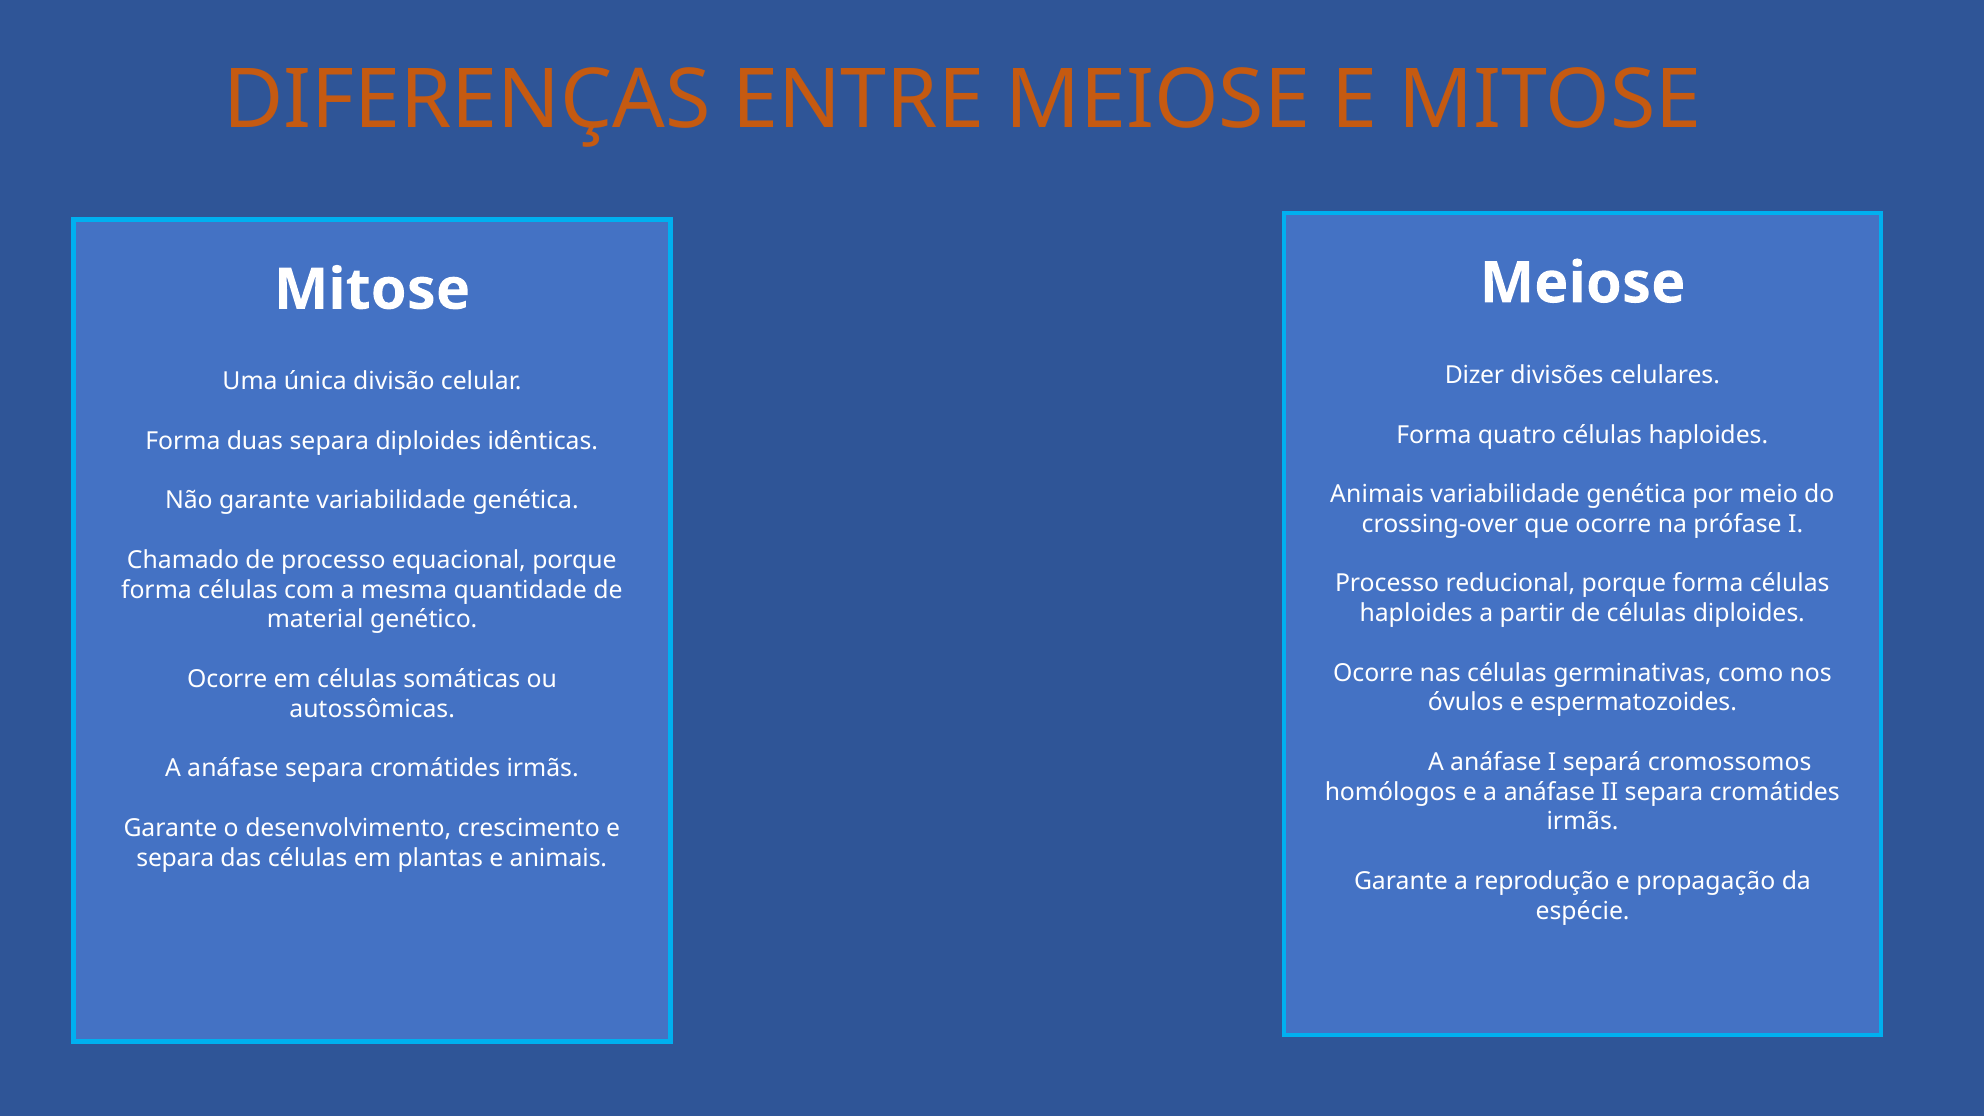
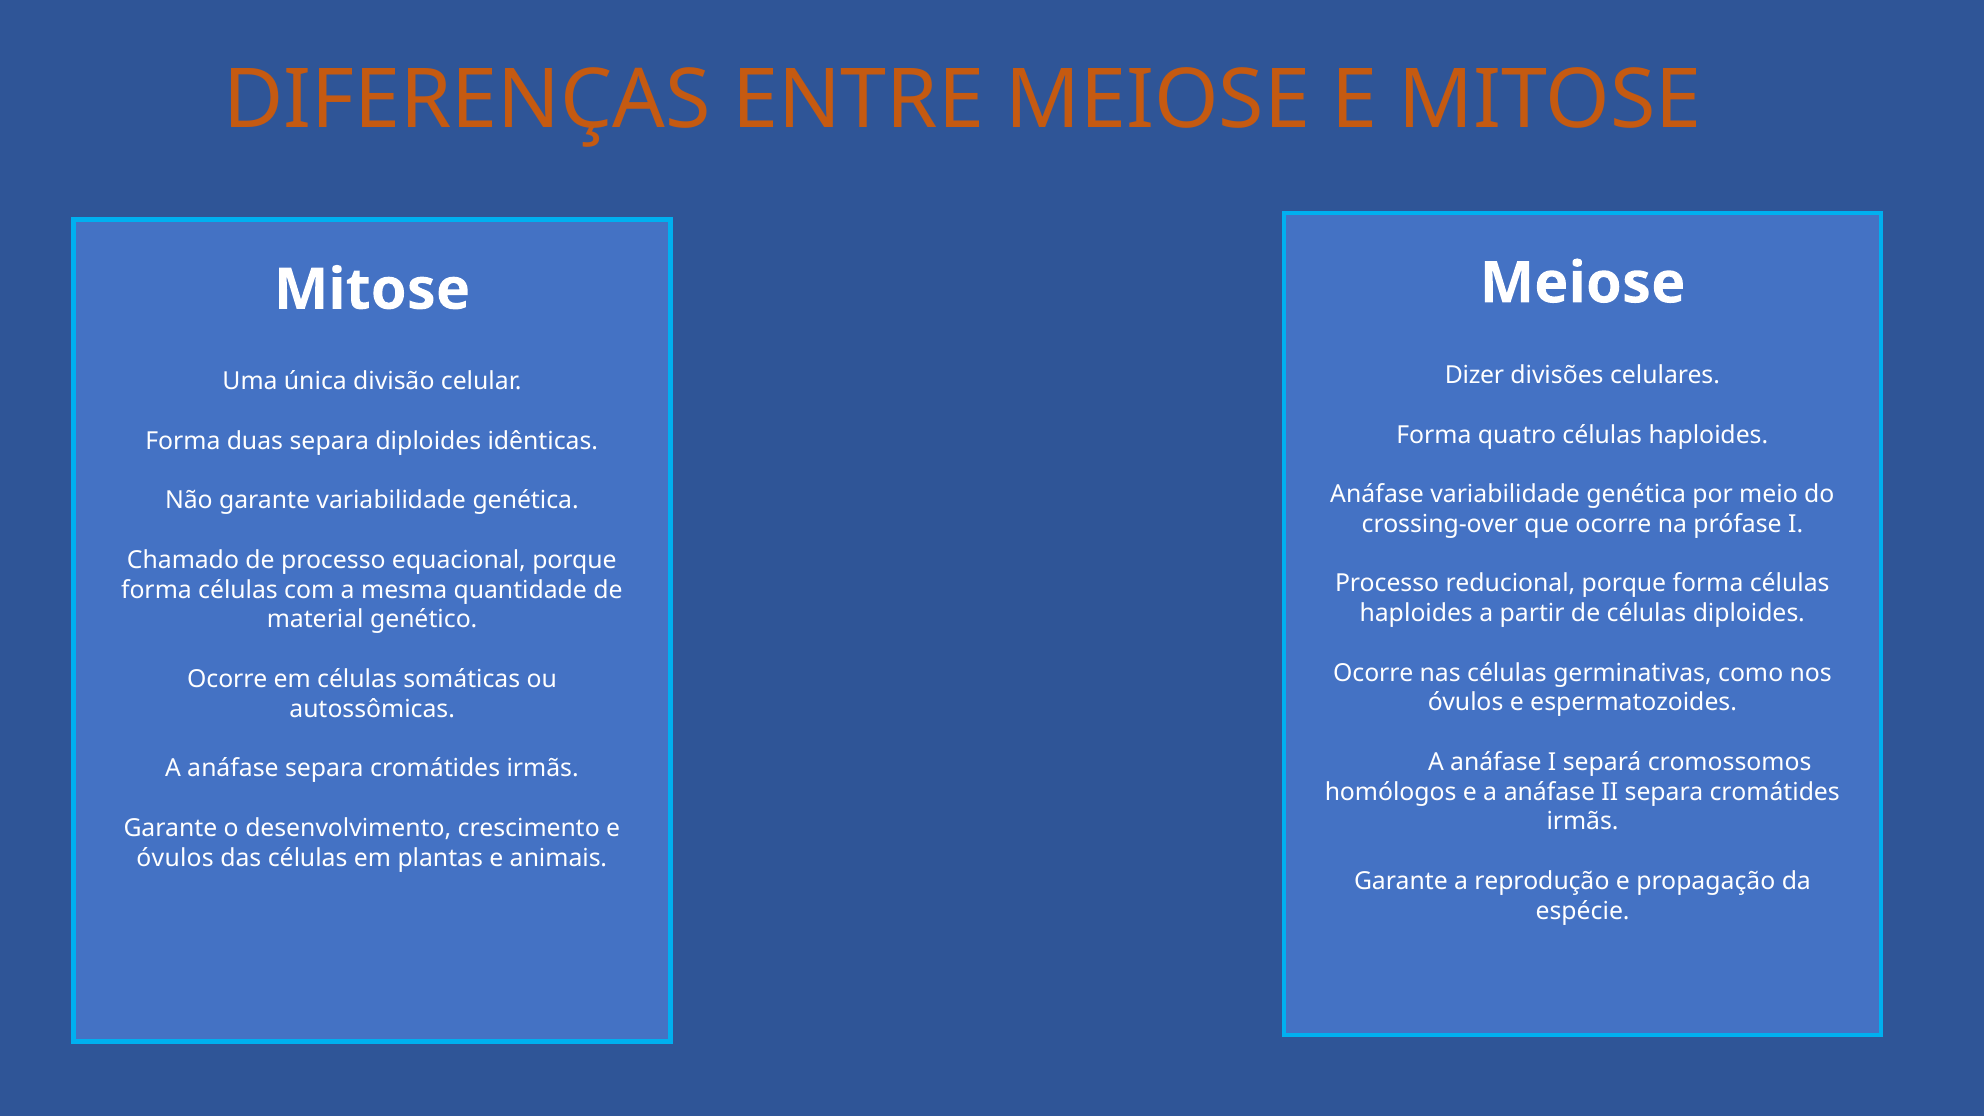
Animais at (1377, 494): Animais -> Anáfase
separa at (175, 858): separa -> óvulos
